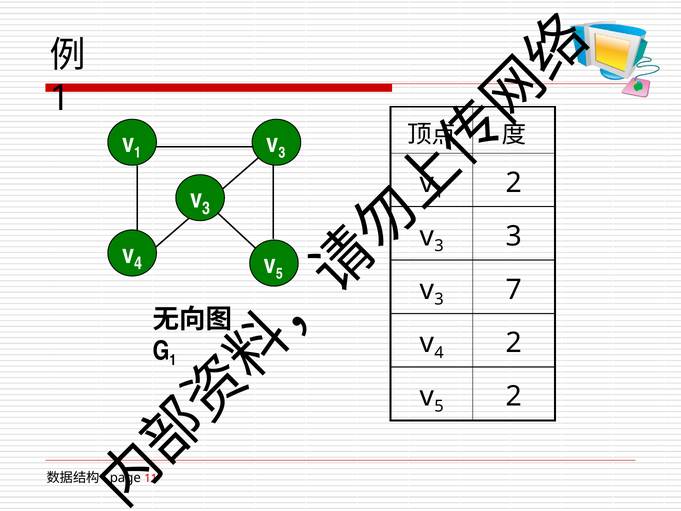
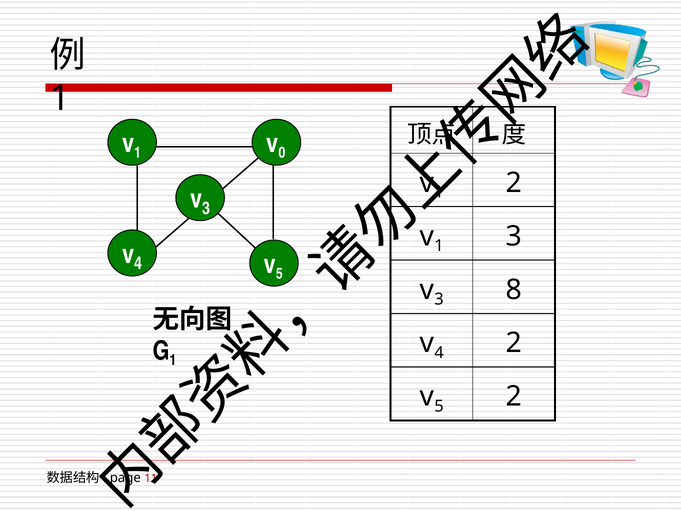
3 at (282, 153): 3 -> 0
3 at (439, 246): 3 -> 1
7: 7 -> 8
